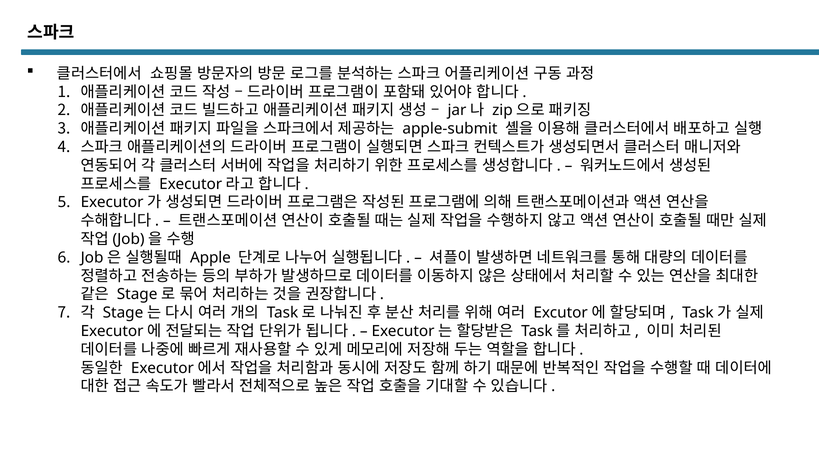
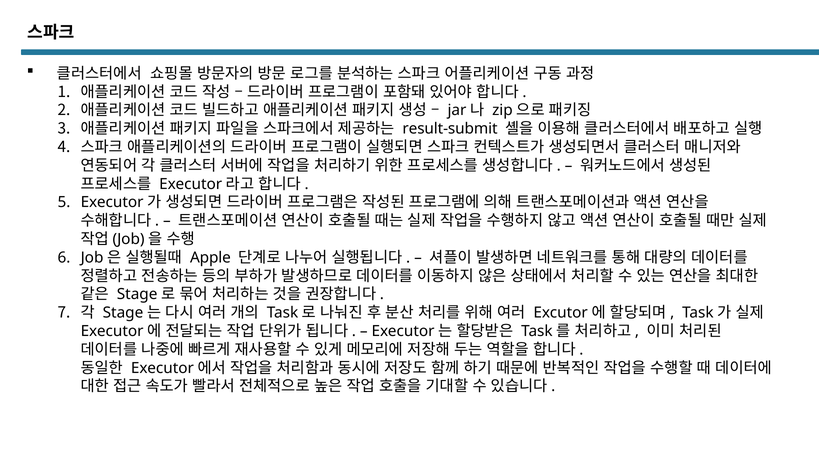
apple-submit: apple-submit -> result-submit
